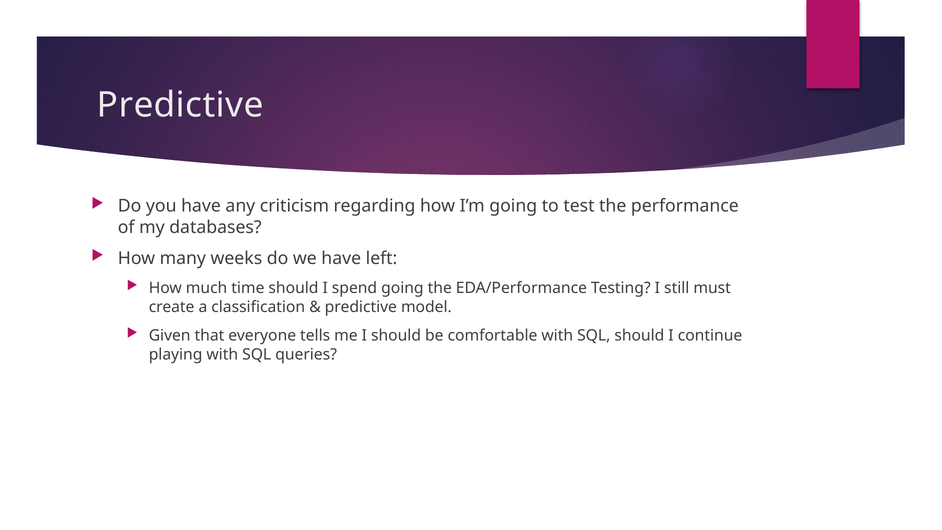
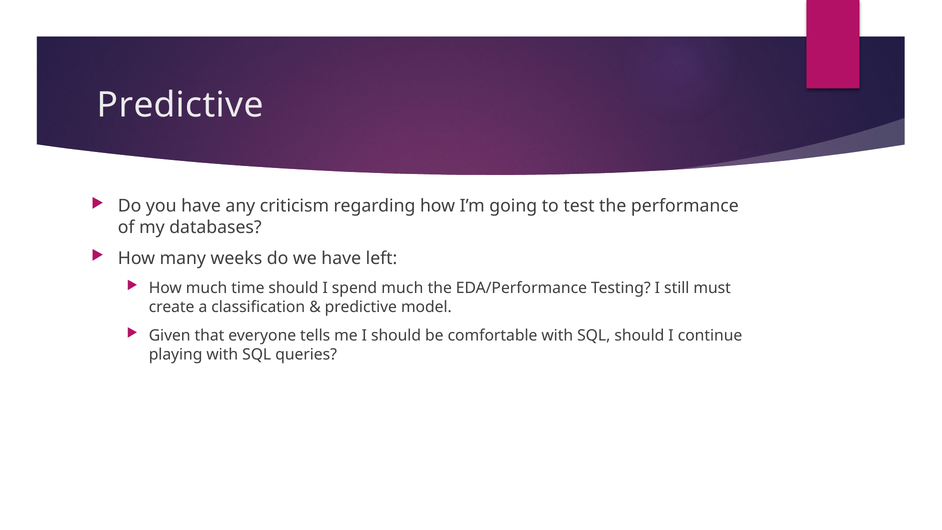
spend going: going -> much
